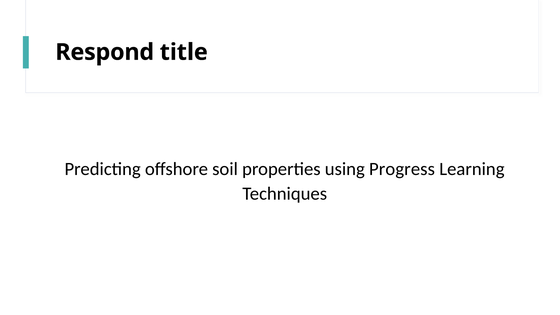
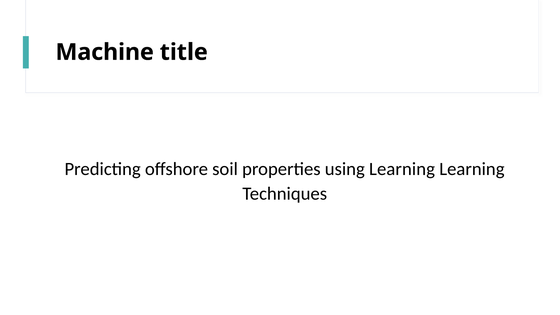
Respond: Respond -> Machine
using Progress: Progress -> Learning
